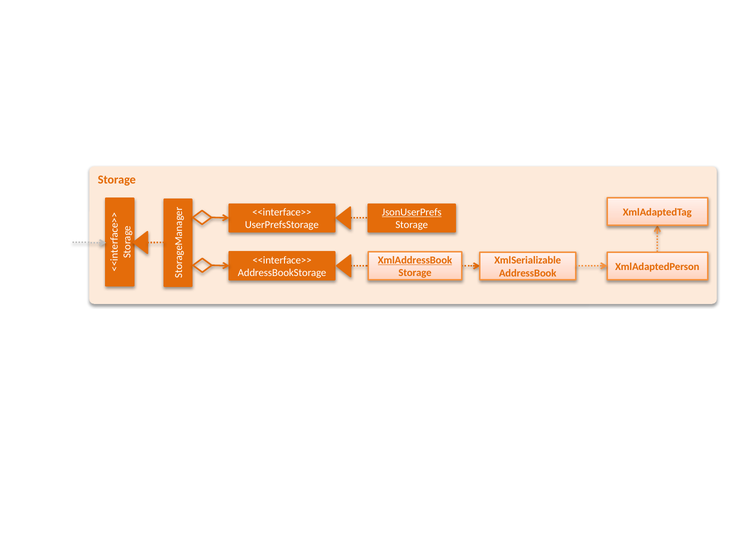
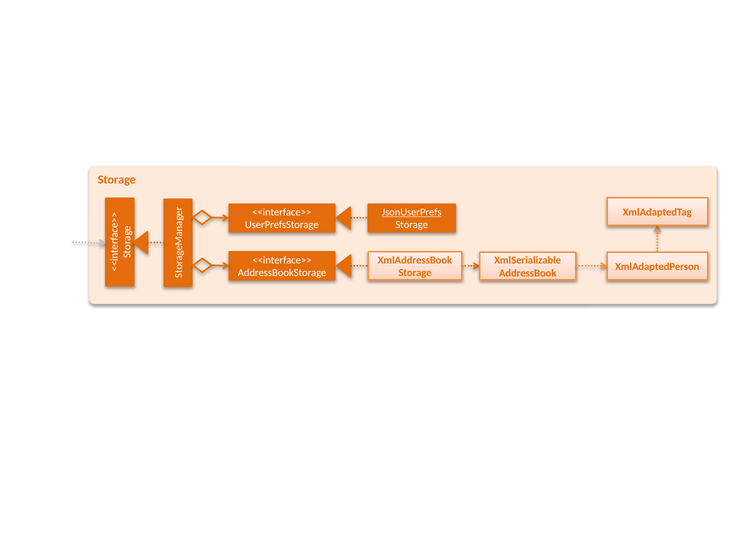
XmlAddressBook underline: present -> none
